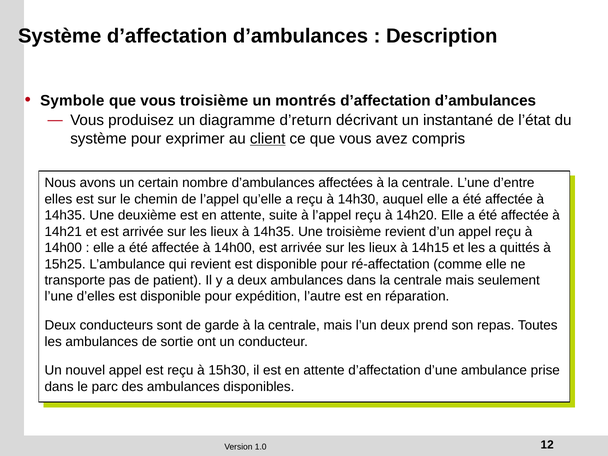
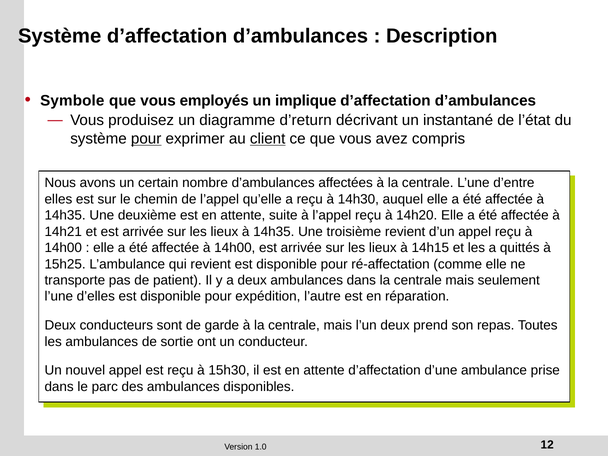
vous troisième: troisième -> employés
montrés: montrés -> implique
pour at (146, 139) underline: none -> present
